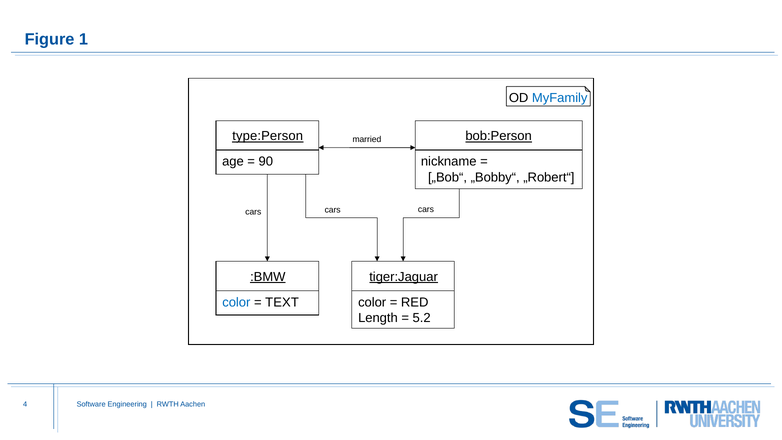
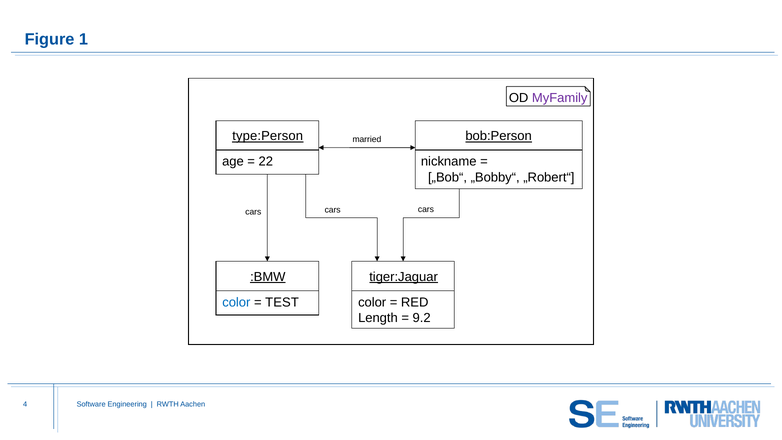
MyFamily colour: blue -> purple
90: 90 -> 22
TEXT: TEXT -> TEST
5.2: 5.2 -> 9.2
